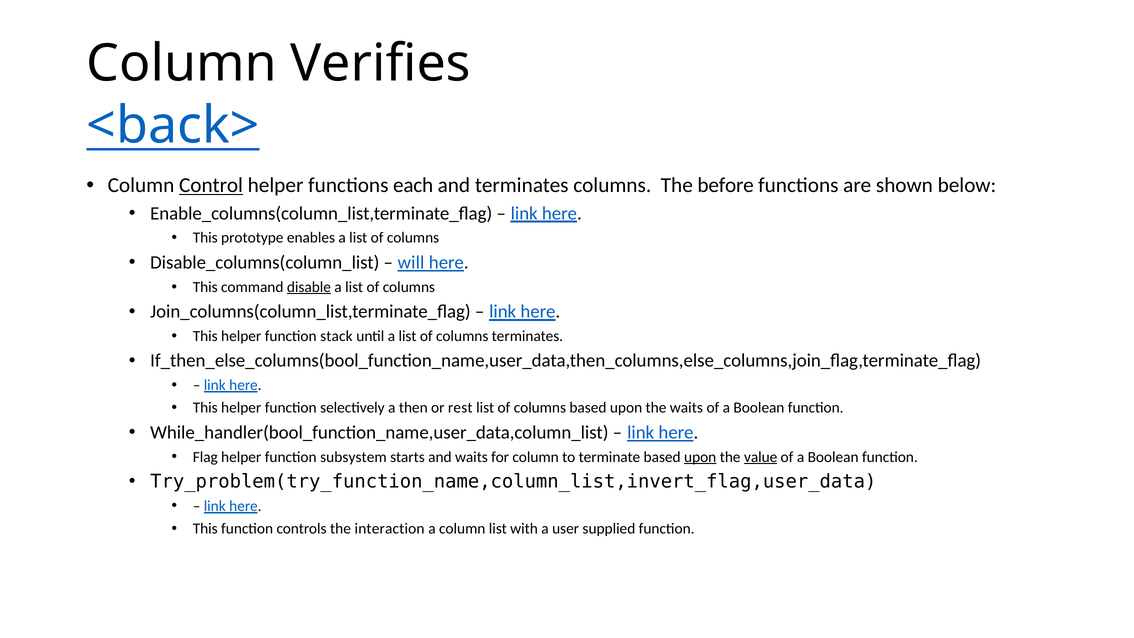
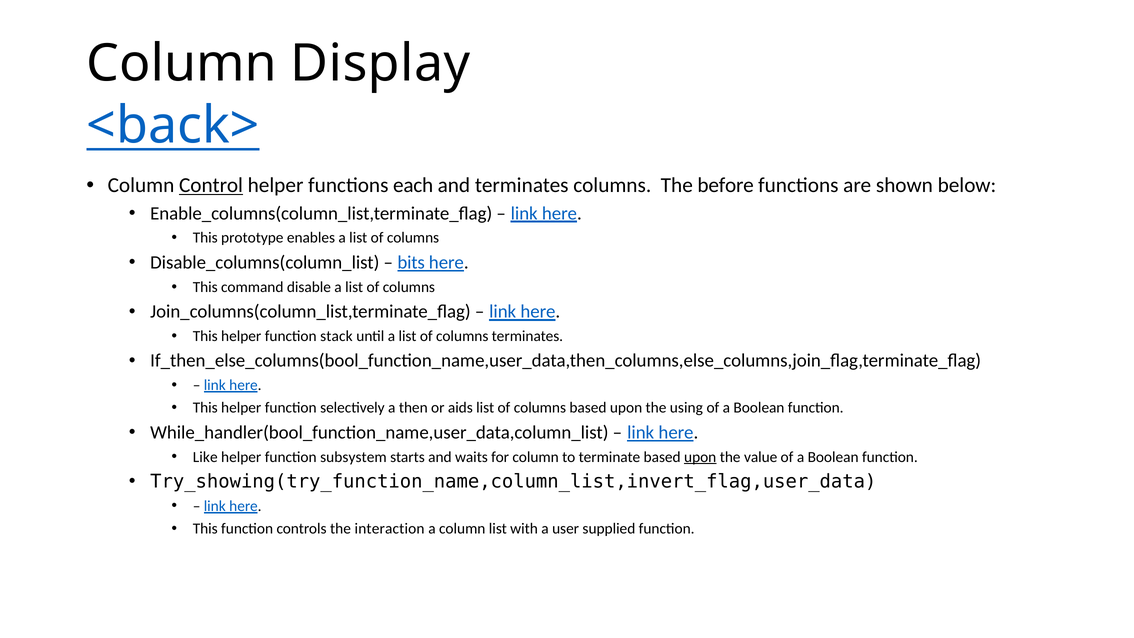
Verifies: Verifies -> Display
will: will -> bits
disable underline: present -> none
rest: rest -> aids
the waits: waits -> using
Flag: Flag -> Like
value underline: present -> none
Try_problem(try_function_name,column_list,invert_flag,user_data: Try_problem(try_function_name,column_list,invert_flag,user_data -> Try_showing(try_function_name,column_list,invert_flag,user_data
